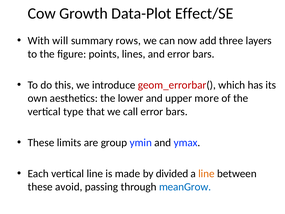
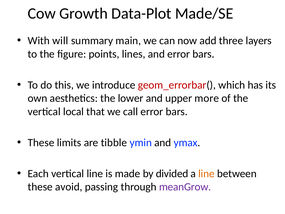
Effect/SE: Effect/SE -> Made/SE
rows: rows -> main
type: type -> local
group: group -> tibble
meanGrow colour: blue -> purple
